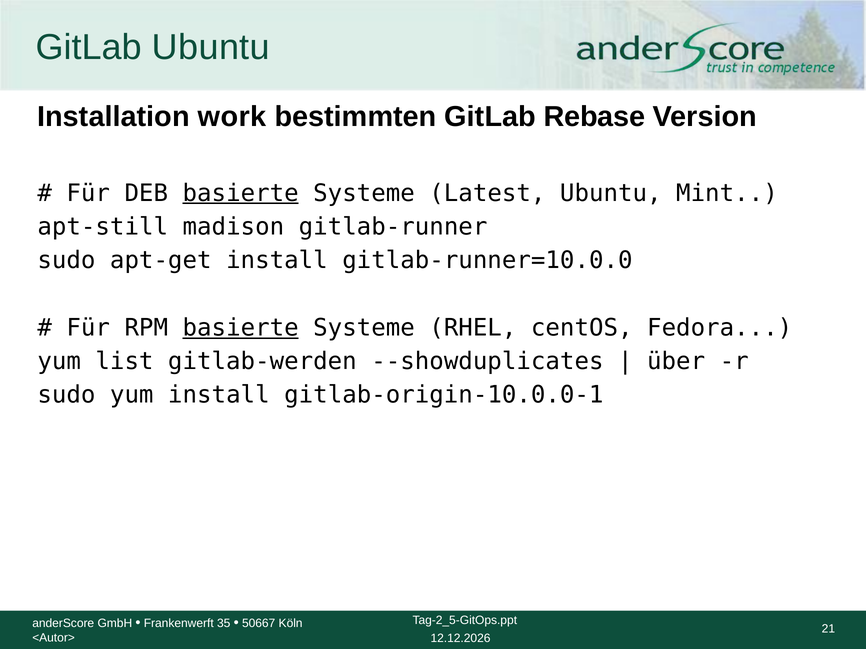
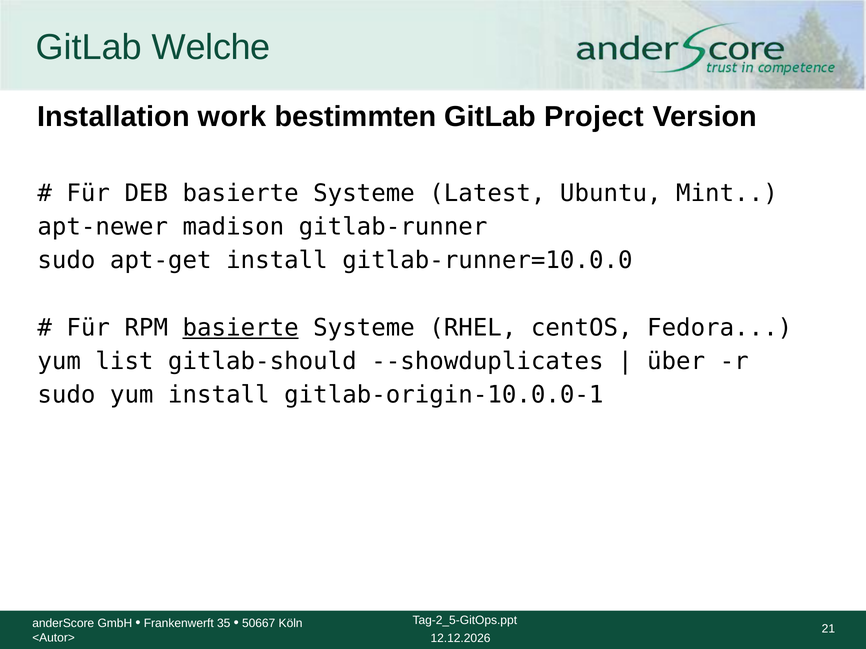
GitLab Ubuntu: Ubuntu -> Welche
Rebase: Rebase -> Project
basierte at (241, 193) underline: present -> none
apt-still: apt-still -> apt-newer
gitlab-werden: gitlab-werden -> gitlab-should
